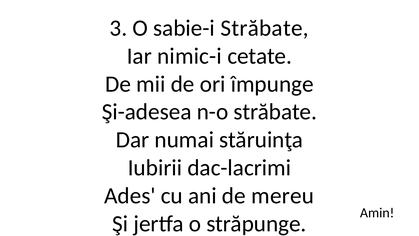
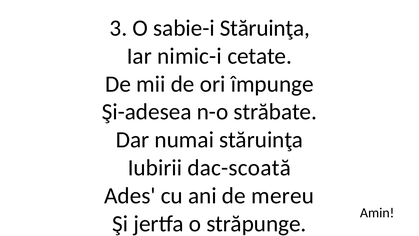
sabie-i Străbate: Străbate -> Stăruinţa
dac-lacrimi: dac-lacrimi -> dac-scoată
